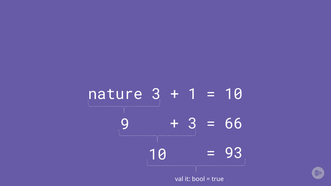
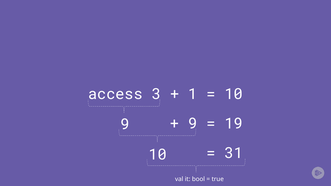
nature: nature -> access
3 at (193, 124): 3 -> 9
66: 66 -> 19
93: 93 -> 31
